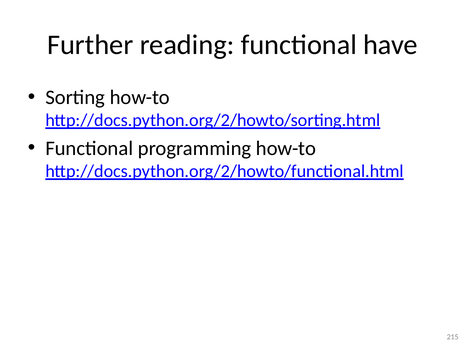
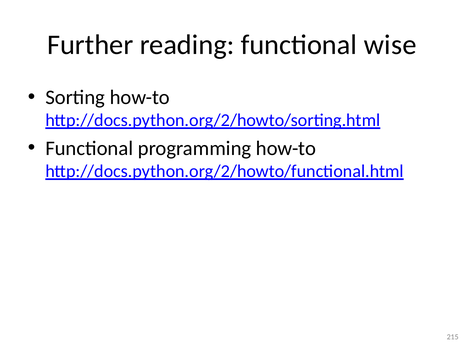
have: have -> wise
